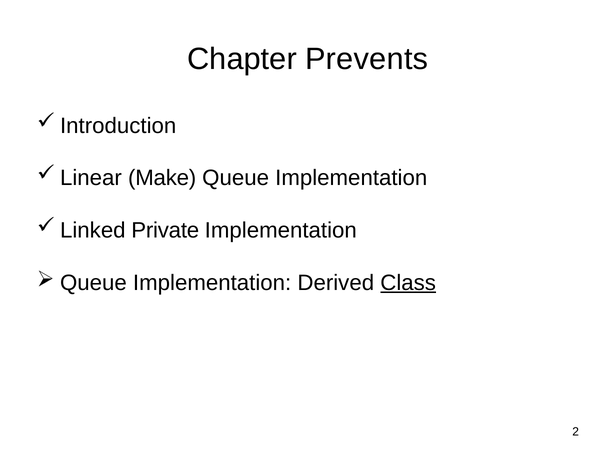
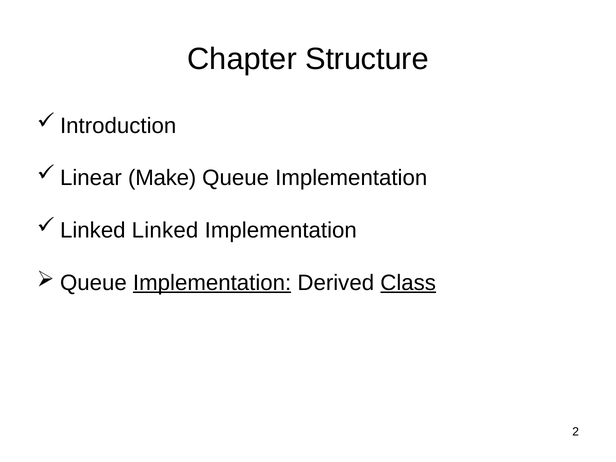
Prevents: Prevents -> Structure
Private: Private -> Linked
Implementation at (212, 283) underline: none -> present
